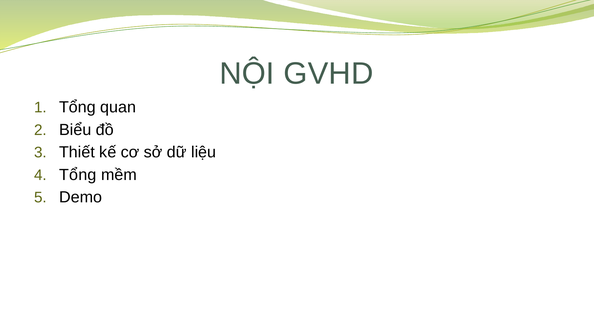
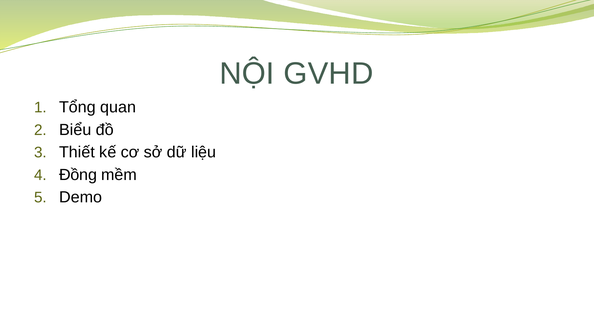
Tổng at (78, 175): Tổng -> Đồng
